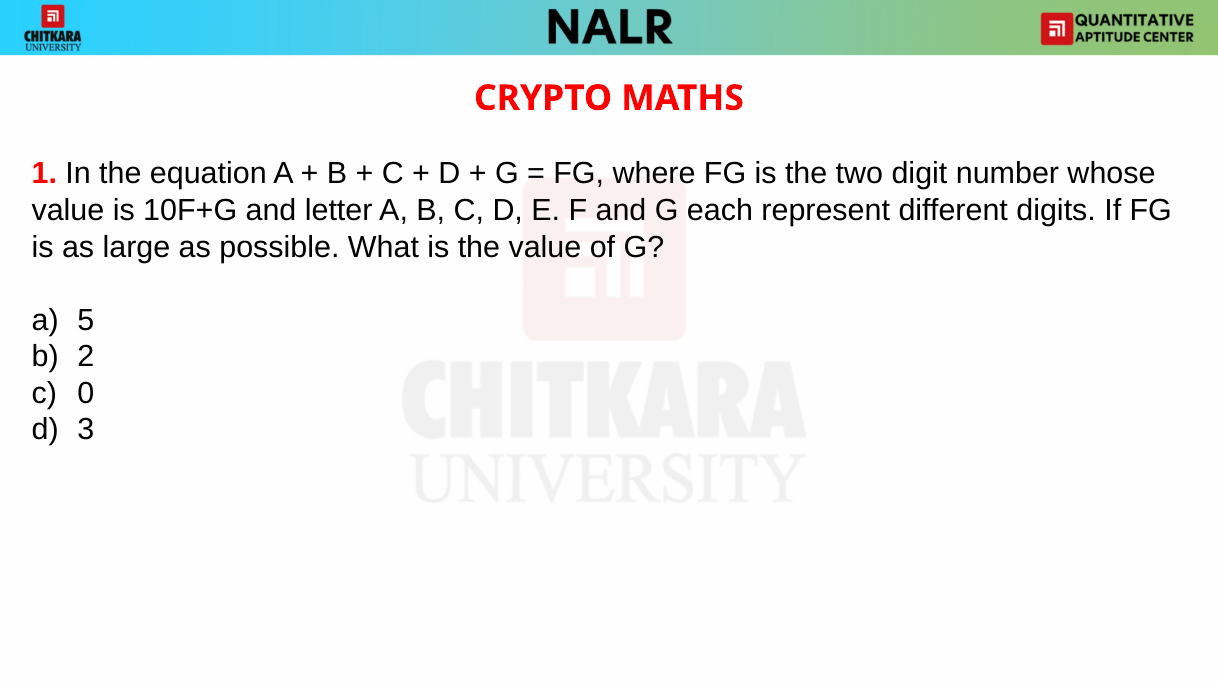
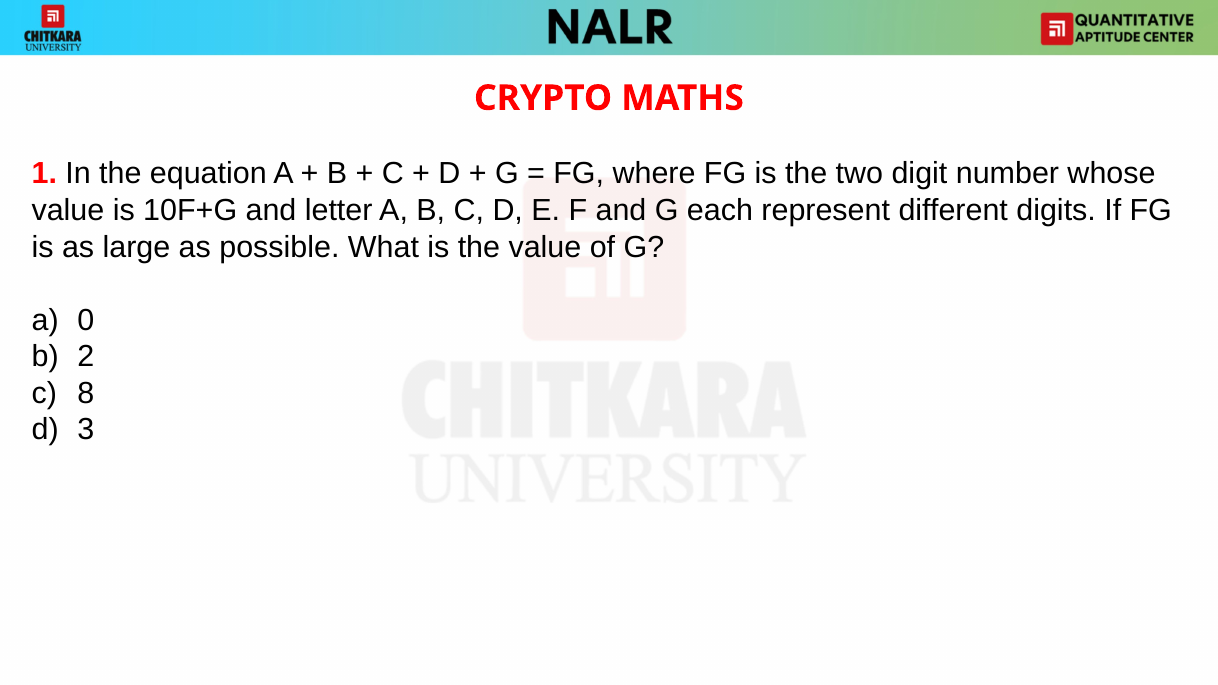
5: 5 -> 0
0: 0 -> 8
